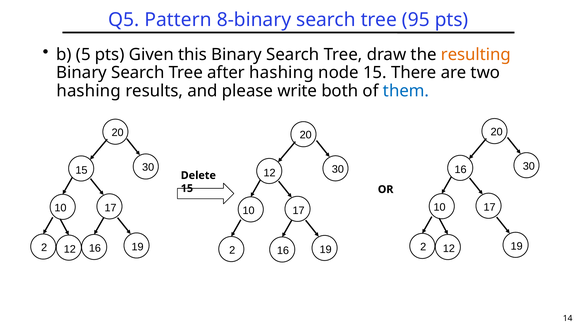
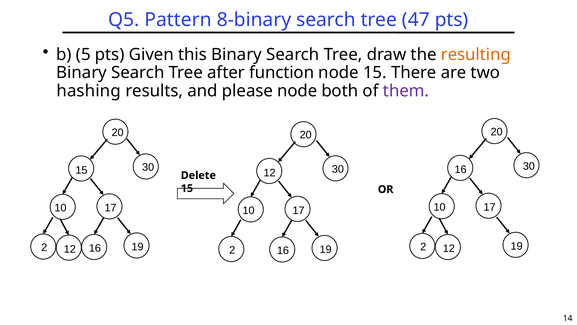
95: 95 -> 47
after hashing: hashing -> function
please write: write -> node
them colour: blue -> purple
